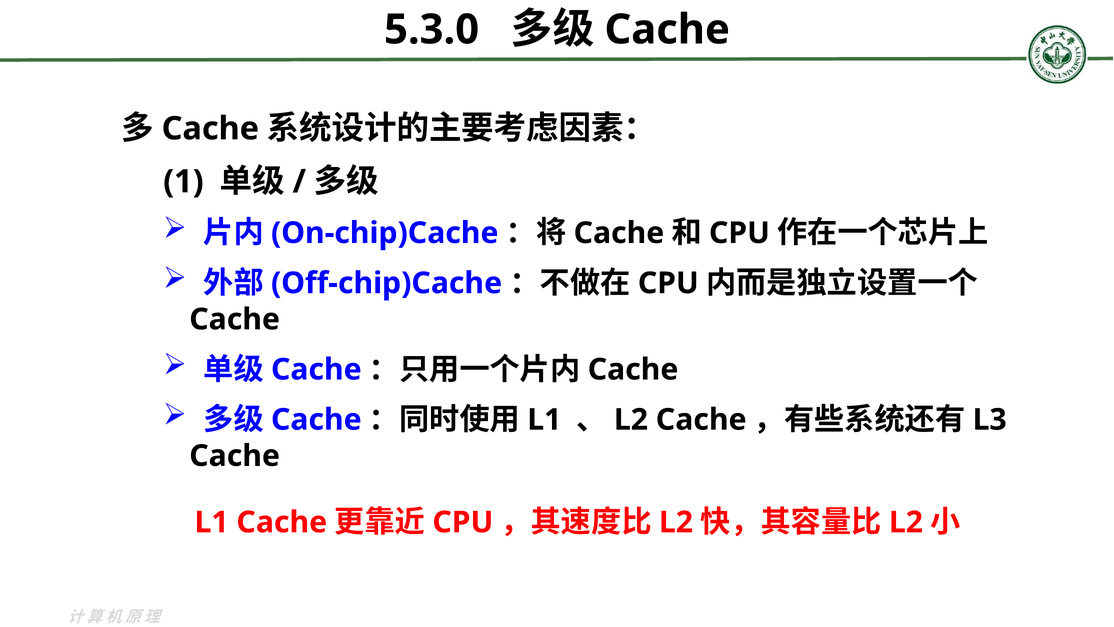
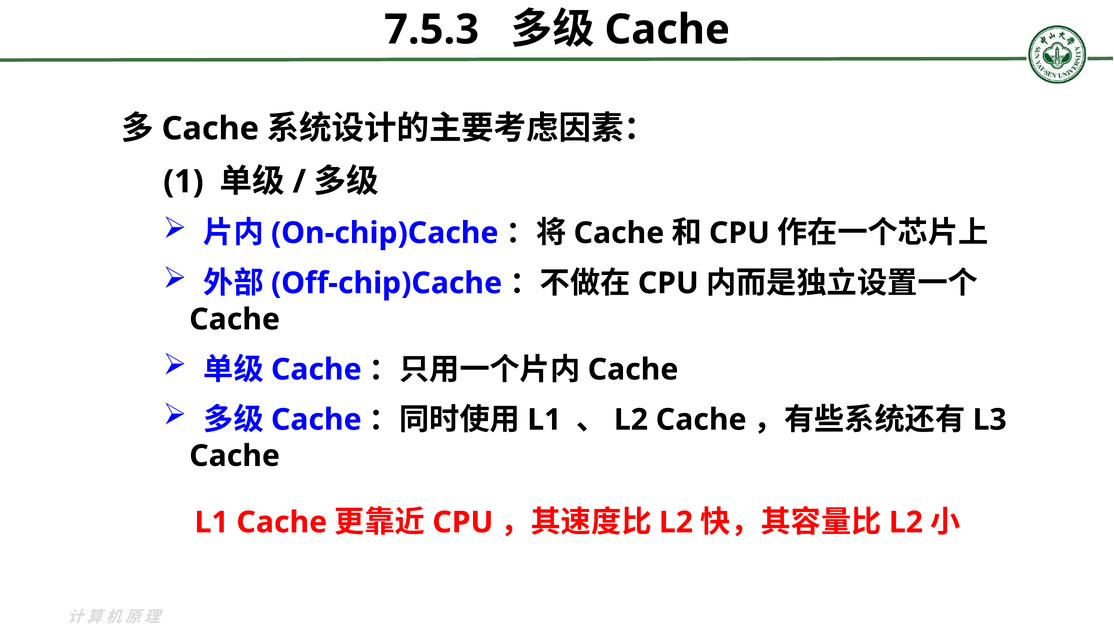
5.3.0: 5.3.0 -> 7.5.3
